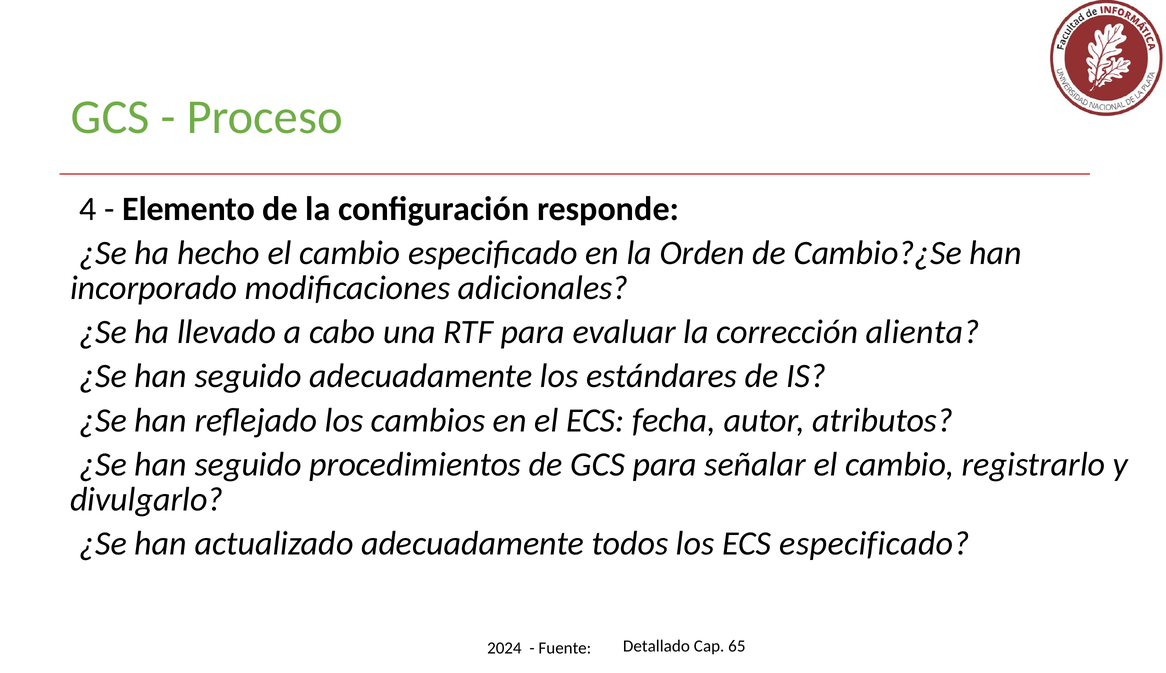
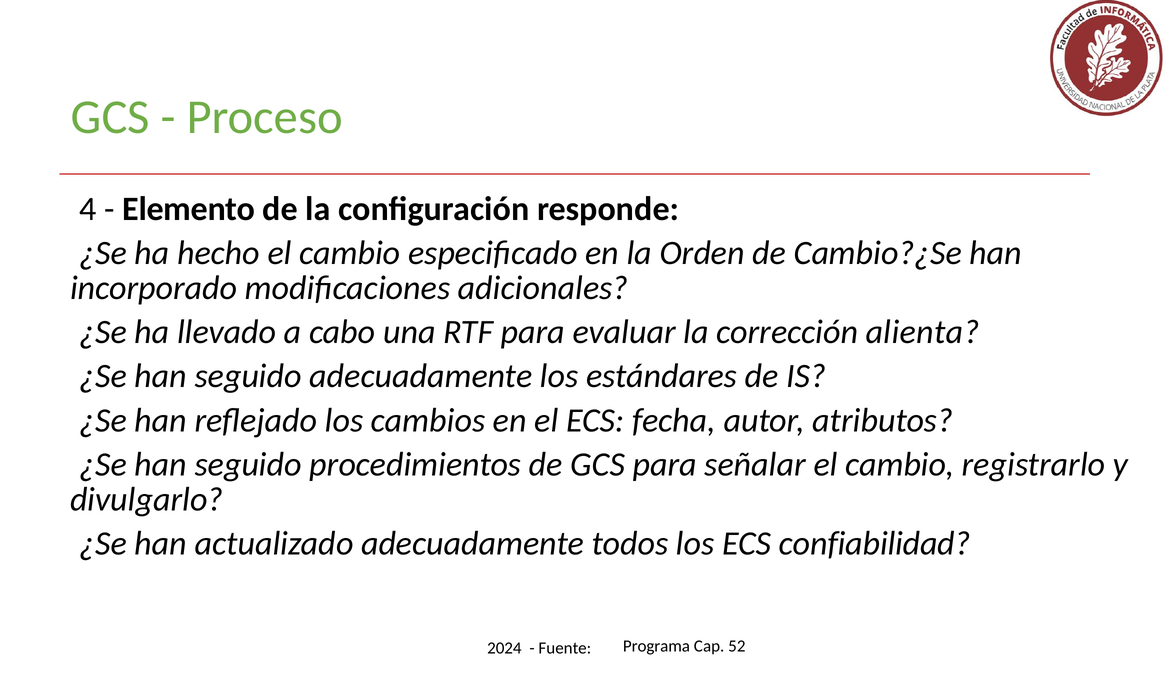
ECS especificado: especificado -> confiabilidad
Detallado: Detallado -> Programa
65: 65 -> 52
